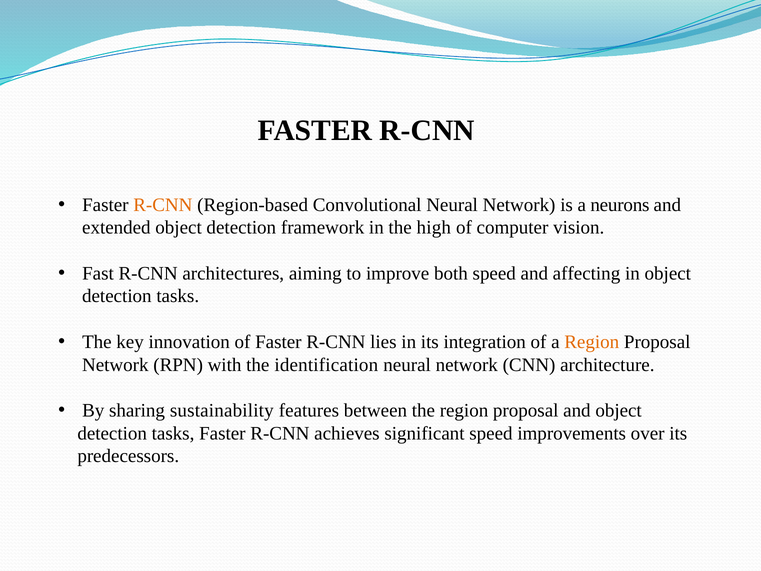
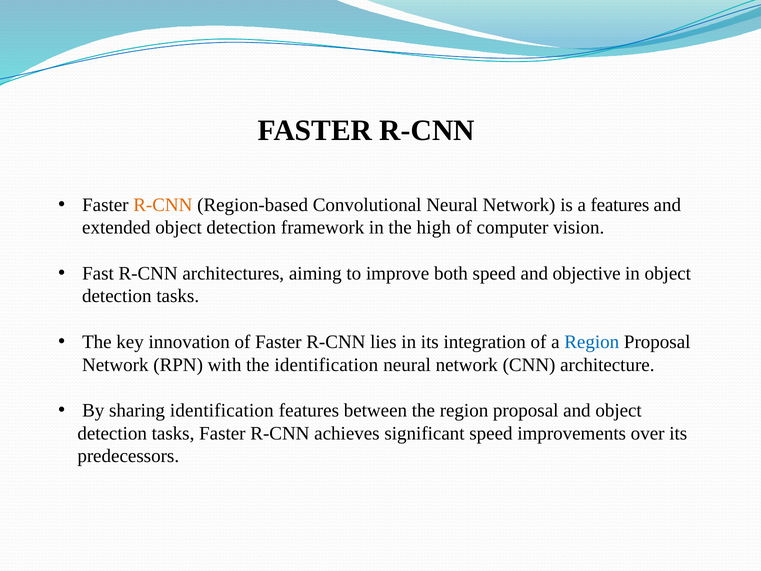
a neurons: neurons -> features
affecting: affecting -> objective
Region at (592, 342) colour: orange -> blue
sharing sustainability: sustainability -> identification
